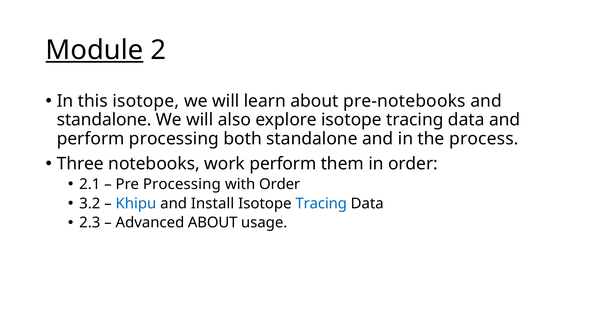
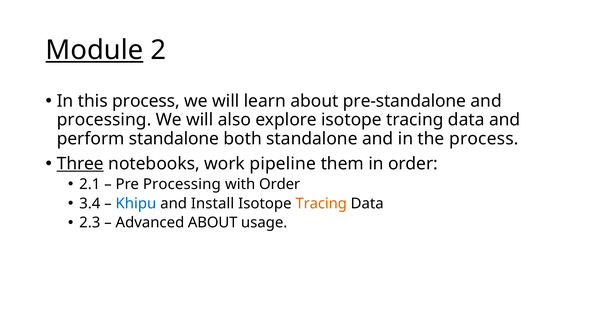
this isotope: isotope -> process
pre-notebooks: pre-notebooks -> pre-standalone
standalone at (104, 120): standalone -> processing
perform processing: processing -> standalone
Three underline: none -> present
work perform: perform -> pipeline
3.2: 3.2 -> 3.4
Tracing at (321, 204) colour: blue -> orange
